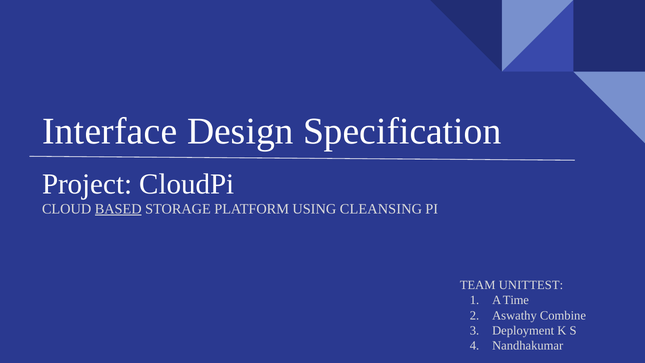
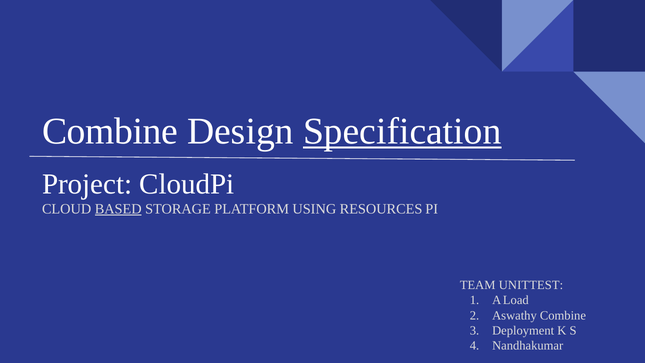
Interface at (110, 131): Interface -> Combine
Specification underline: none -> present
CLEANSING: CLEANSING -> RESOURCES
Time: Time -> Load
